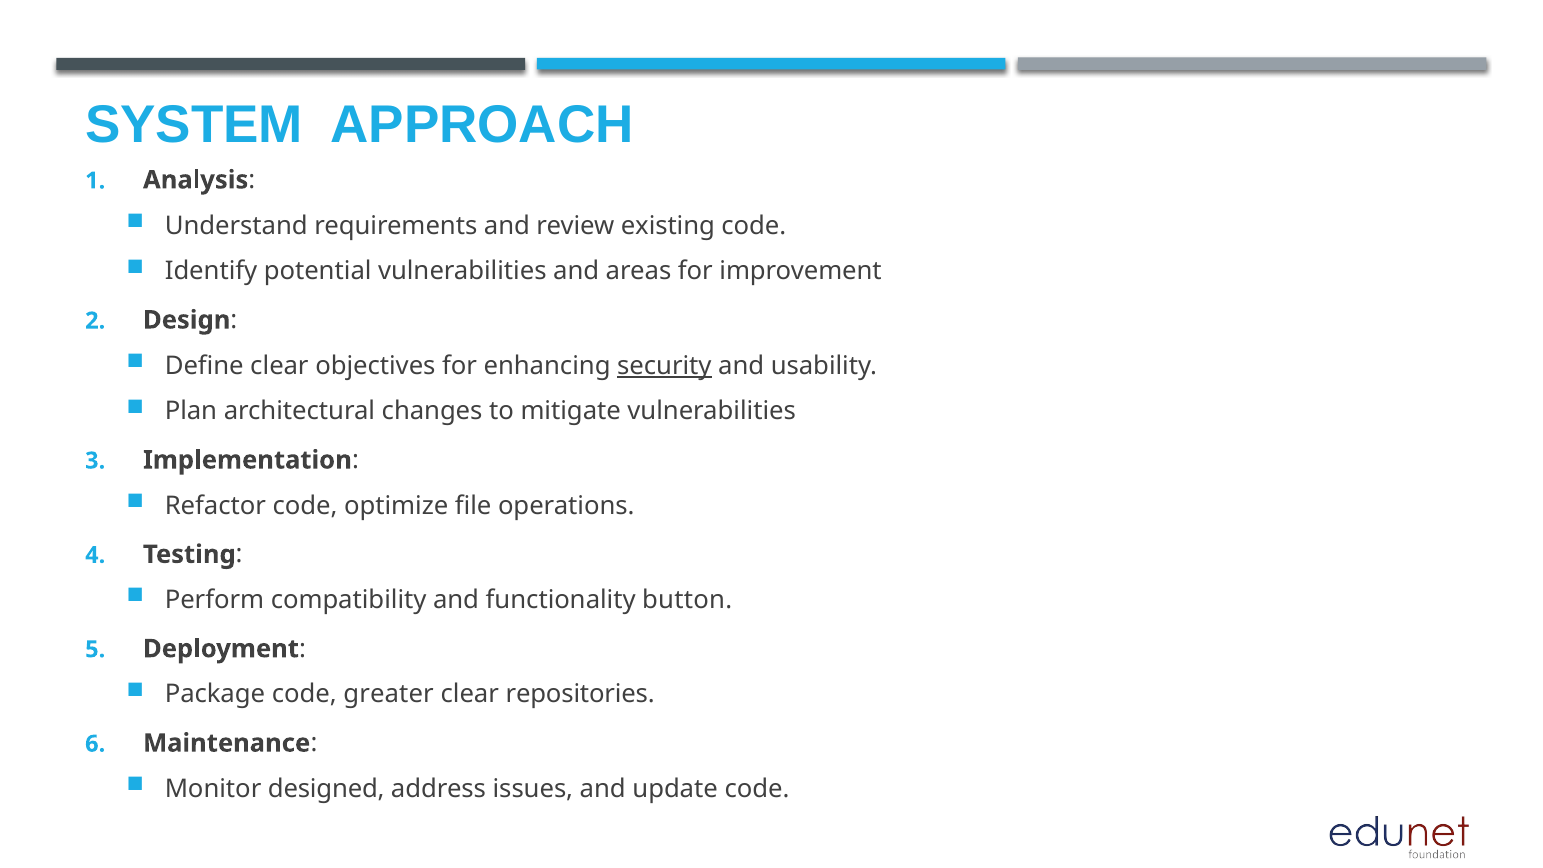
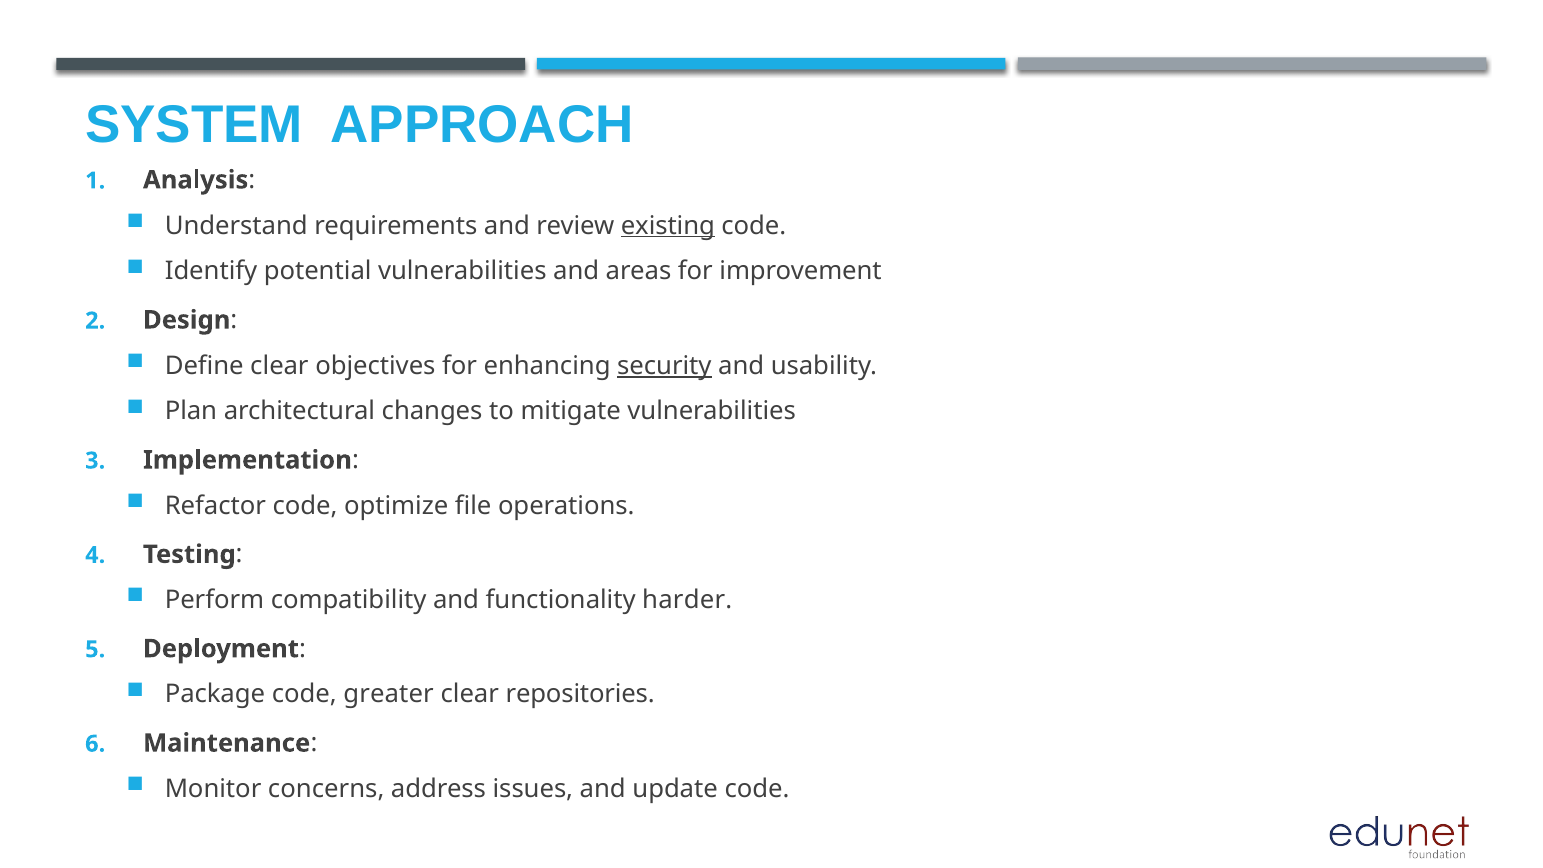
existing underline: none -> present
button: button -> harder
designed: designed -> concerns
